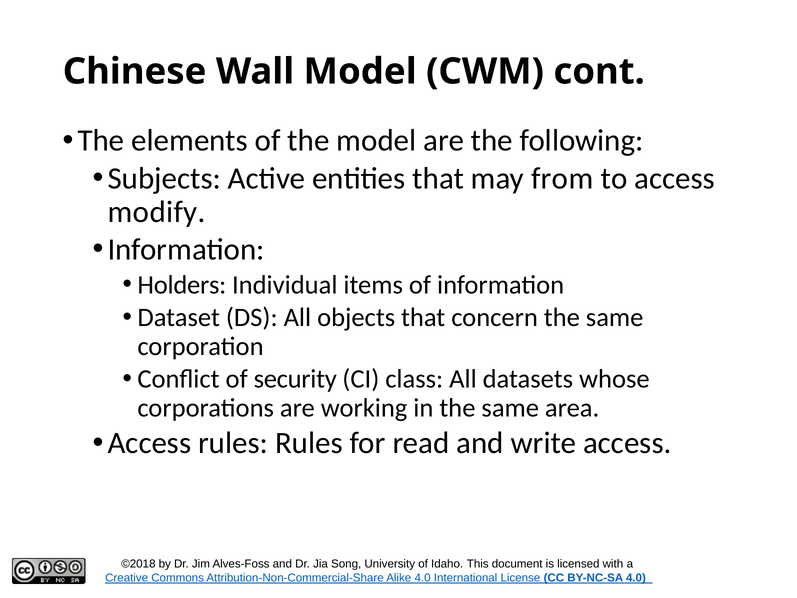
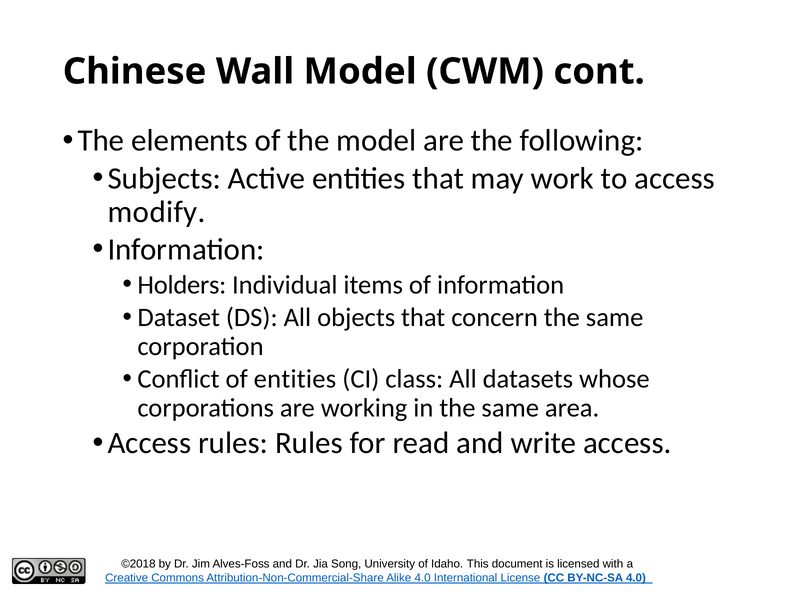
from: from -> work
of security: security -> entities
